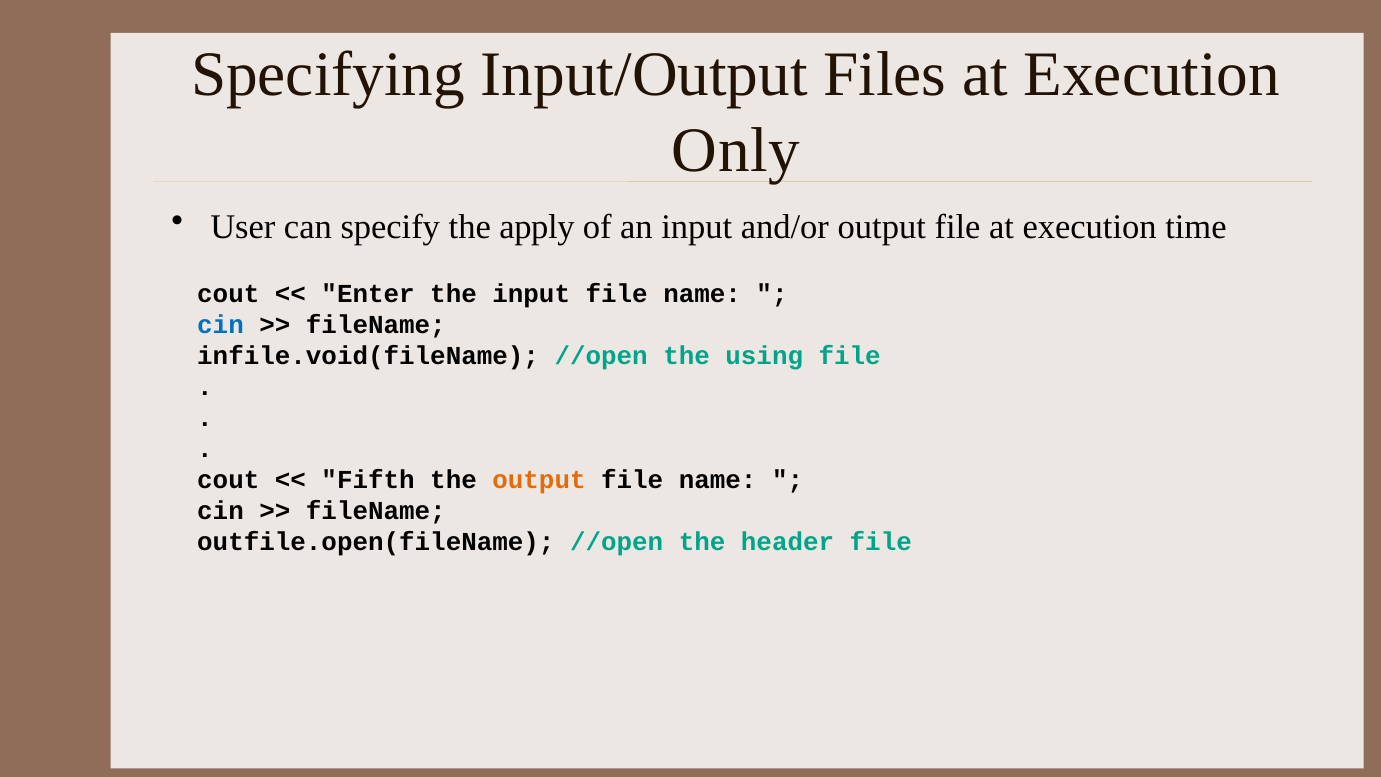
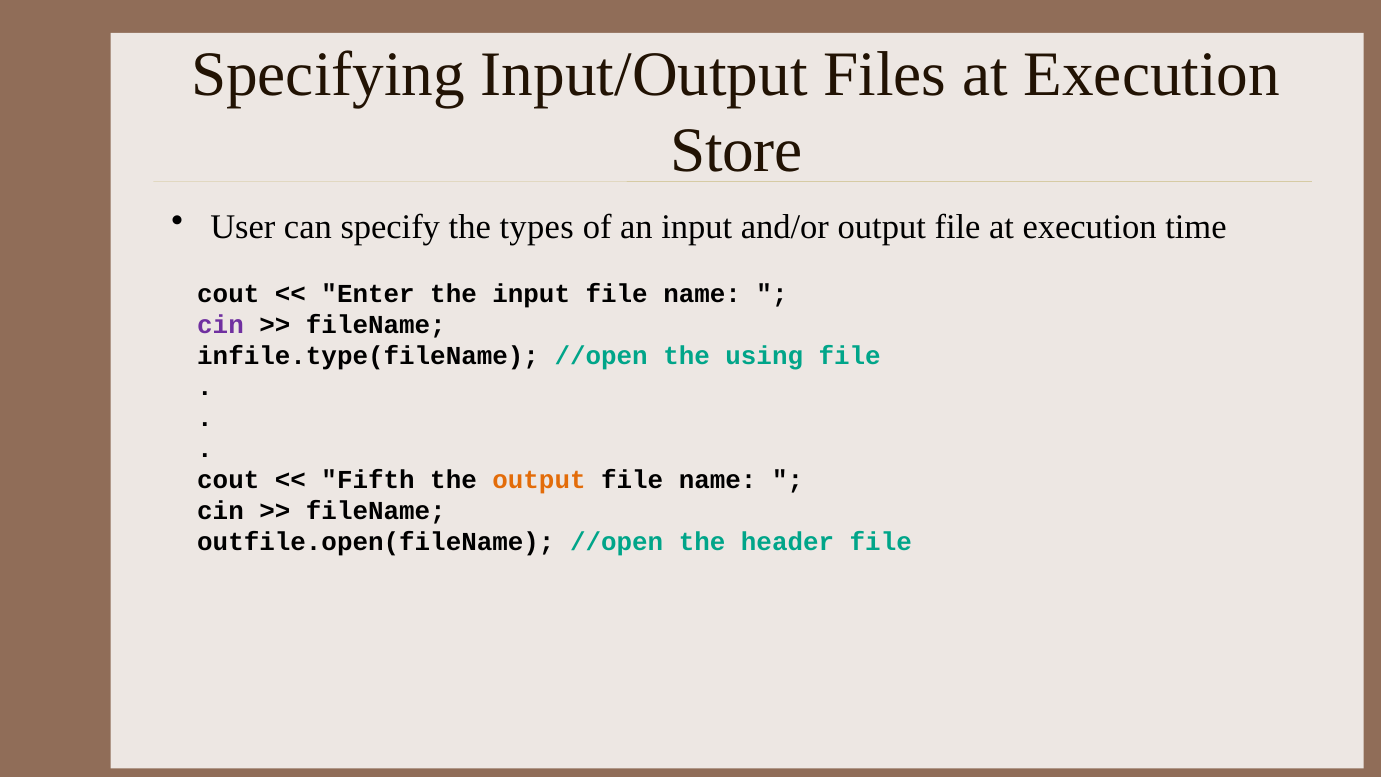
Only: Only -> Store
apply: apply -> types
cin at (221, 325) colour: blue -> purple
infile.void(fileName: infile.void(fileName -> infile.type(fileName
